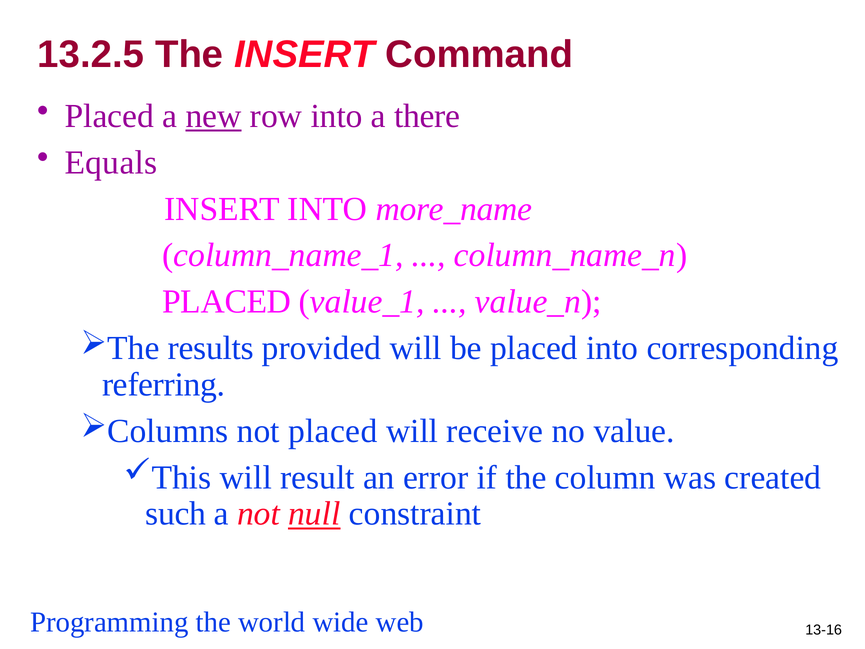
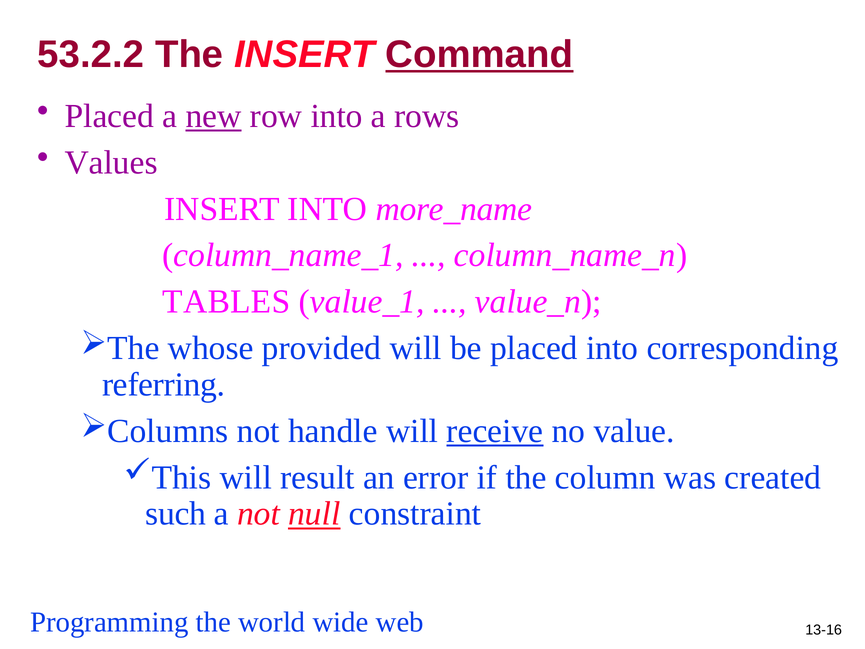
13.2.5: 13.2.5 -> 53.2.2
Command underline: none -> present
there: there -> rows
Equals: Equals -> Values
PLACED at (227, 302): PLACED -> TABLES
results: results -> whose
not placed: placed -> handle
receive underline: none -> present
